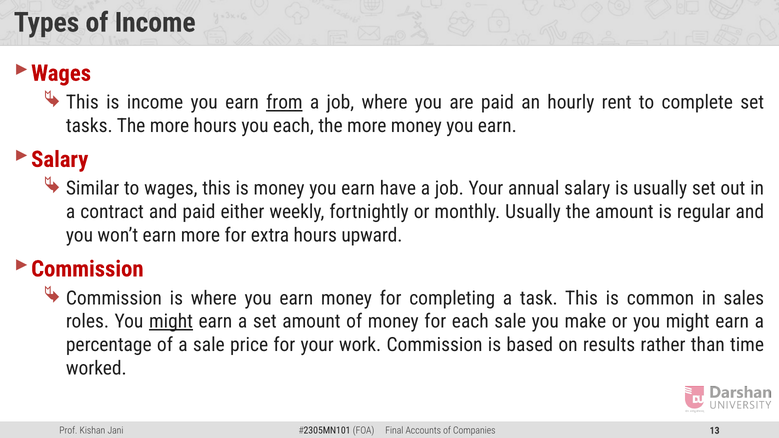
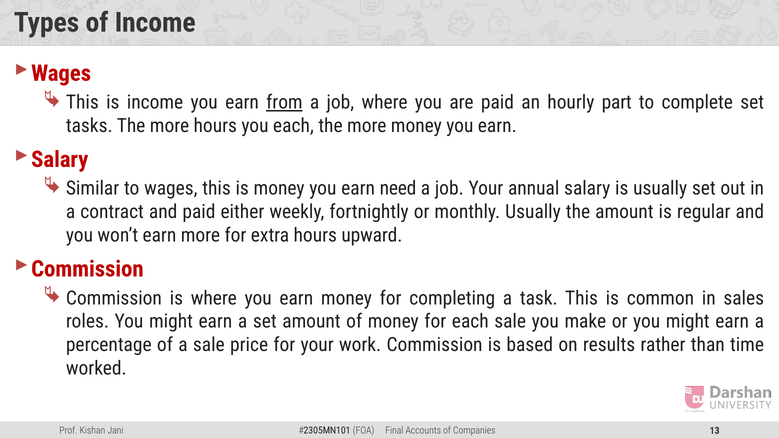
rent: rent -> part
have: have -> need
might at (171, 322) underline: present -> none
